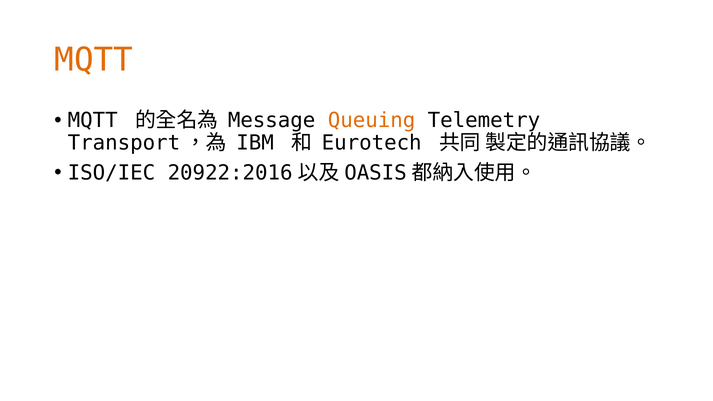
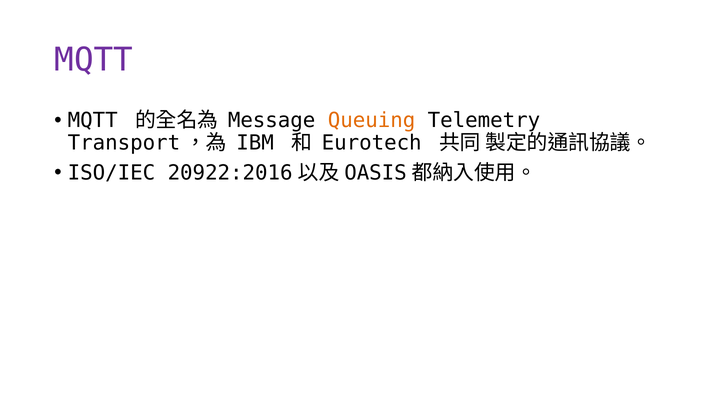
MQTT at (94, 60) colour: orange -> purple
